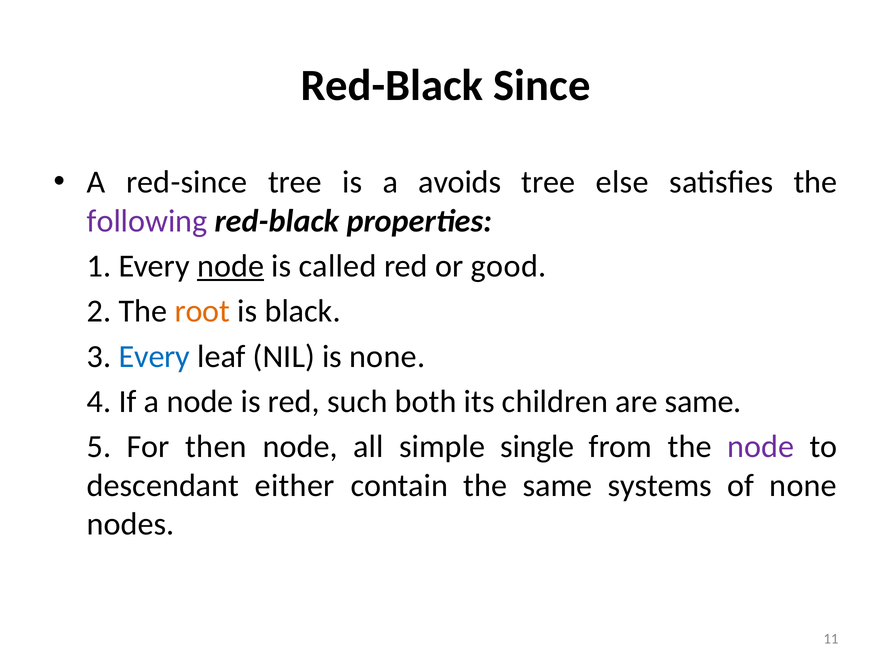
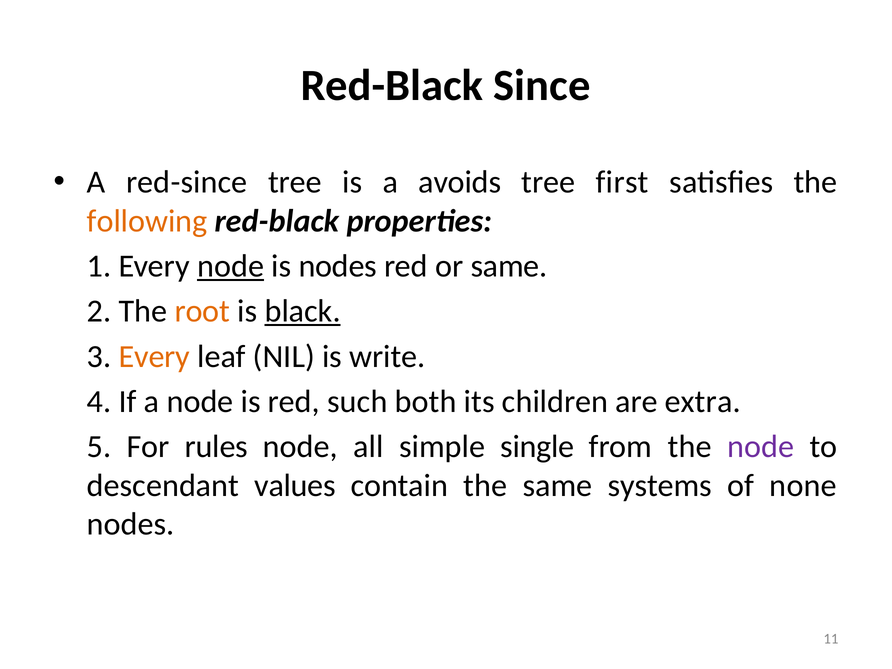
else: else -> first
following colour: purple -> orange
is called: called -> nodes
or good: good -> same
black underline: none -> present
Every at (154, 356) colour: blue -> orange
is none: none -> write
are same: same -> extra
then: then -> rules
either: either -> values
